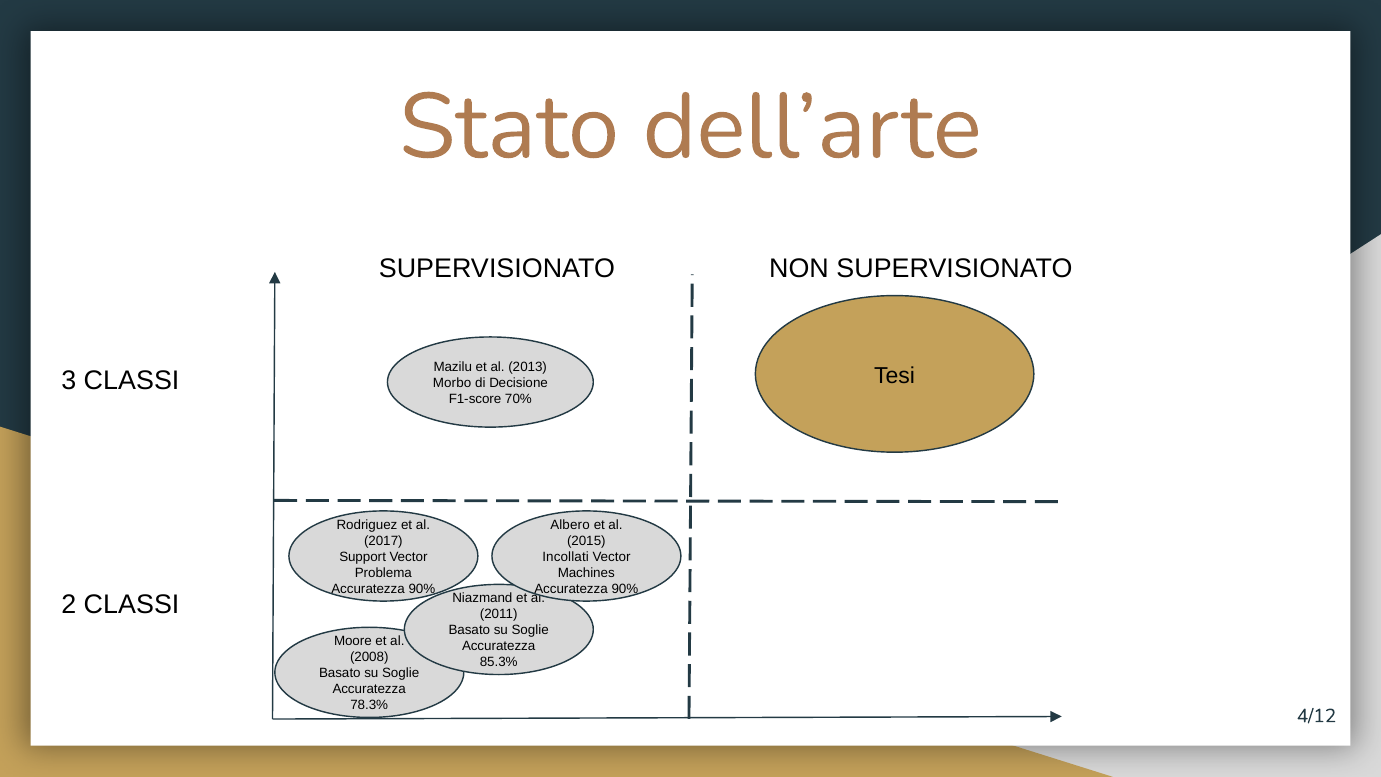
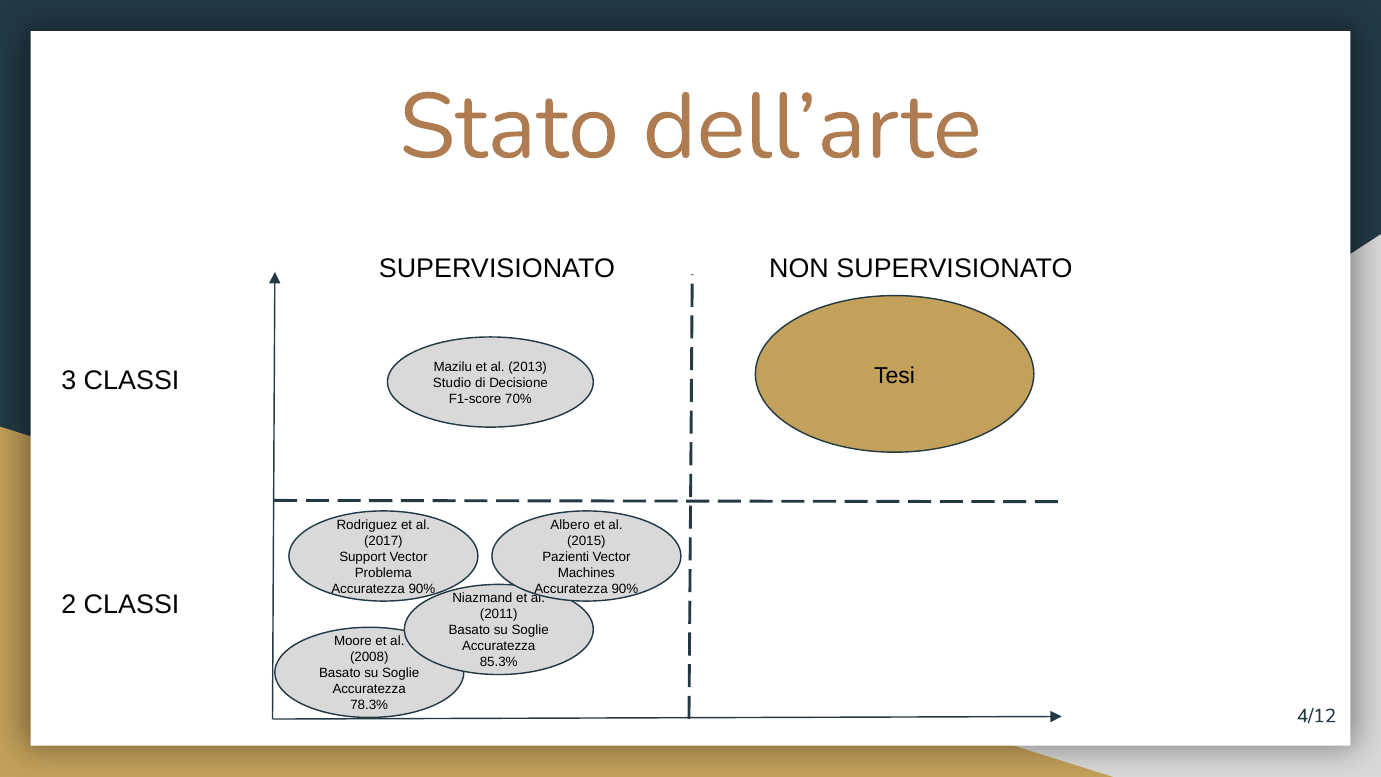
Morbo: Morbo -> Studio
Incollati: Incollati -> Pazienti
